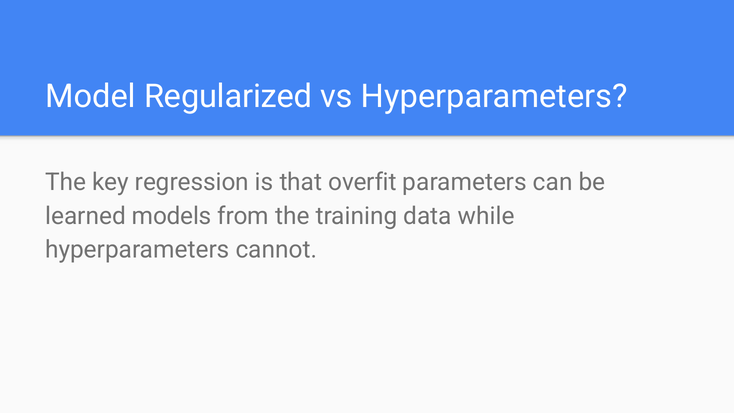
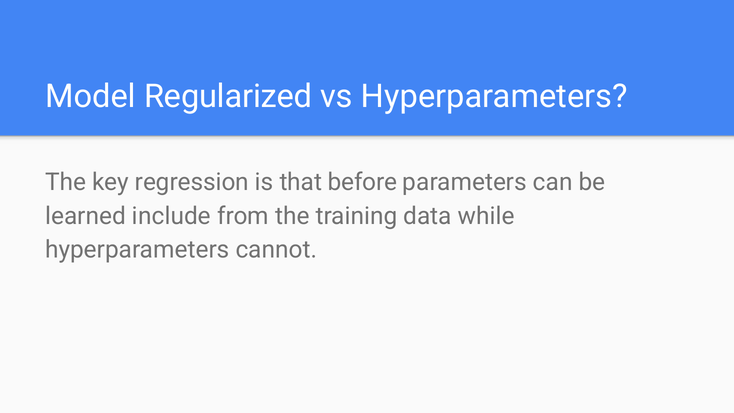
overfit: overfit -> before
models: models -> include
